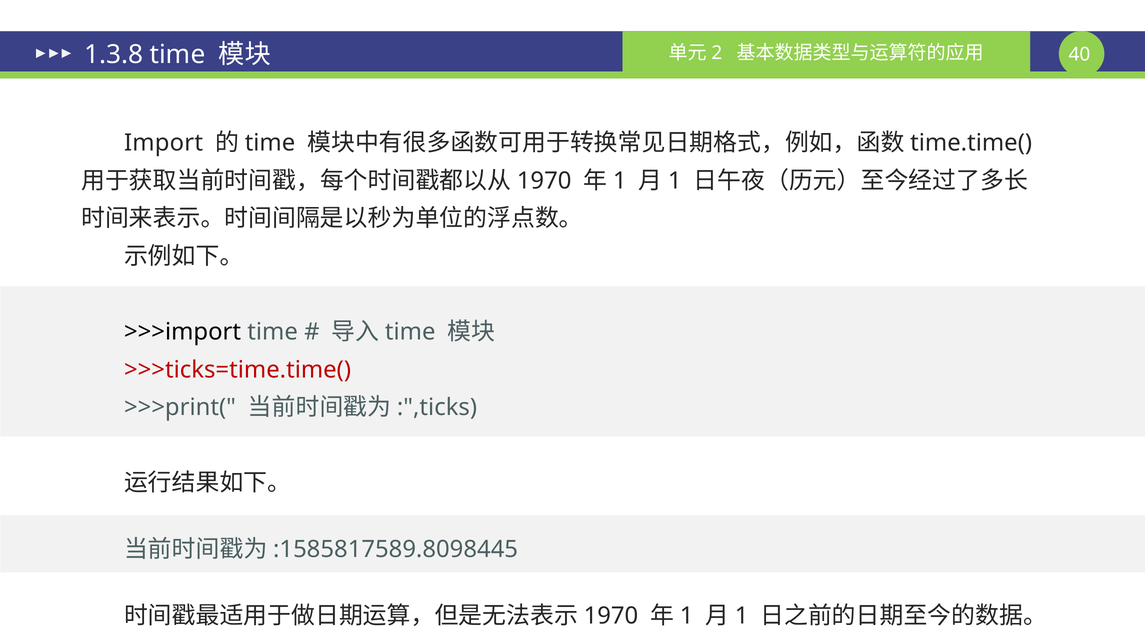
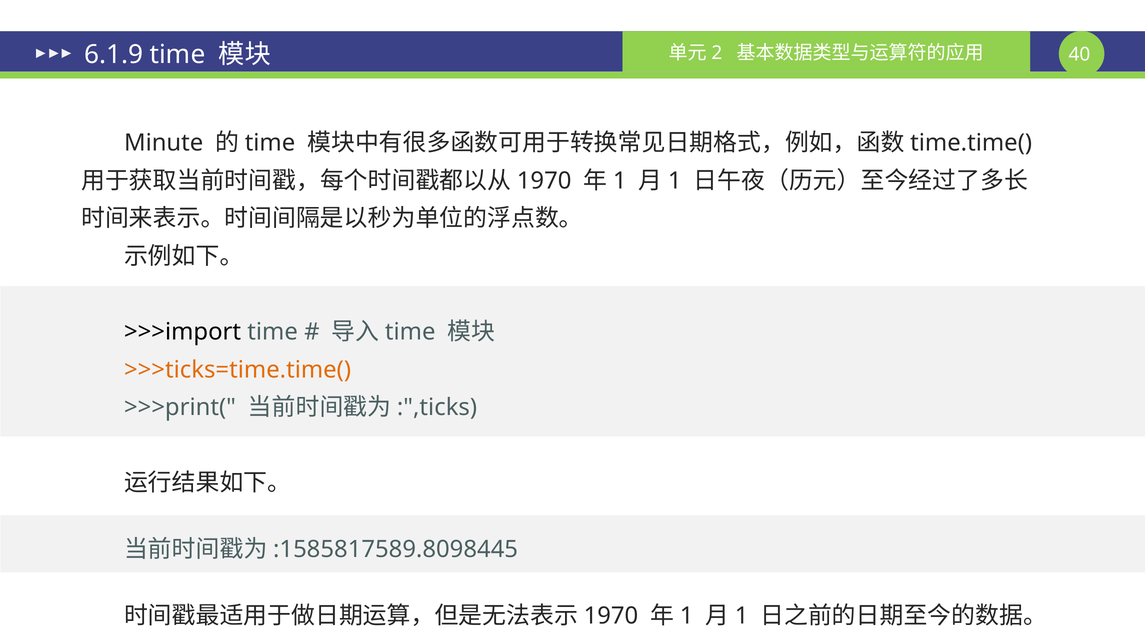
1.3.8: 1.3.8 -> 6.1.9
Import: Import -> Minute
>>>ticks=time.time( colour: red -> orange
